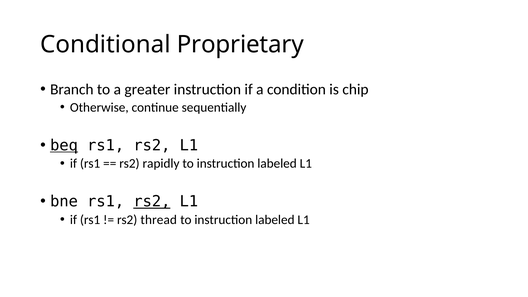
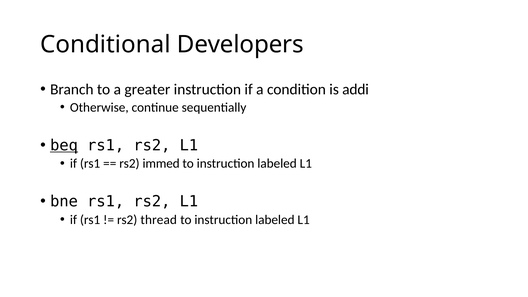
Proprietary: Proprietary -> Developers
chip: chip -> addi
rapidly: rapidly -> immed
rs2 at (152, 202) underline: present -> none
